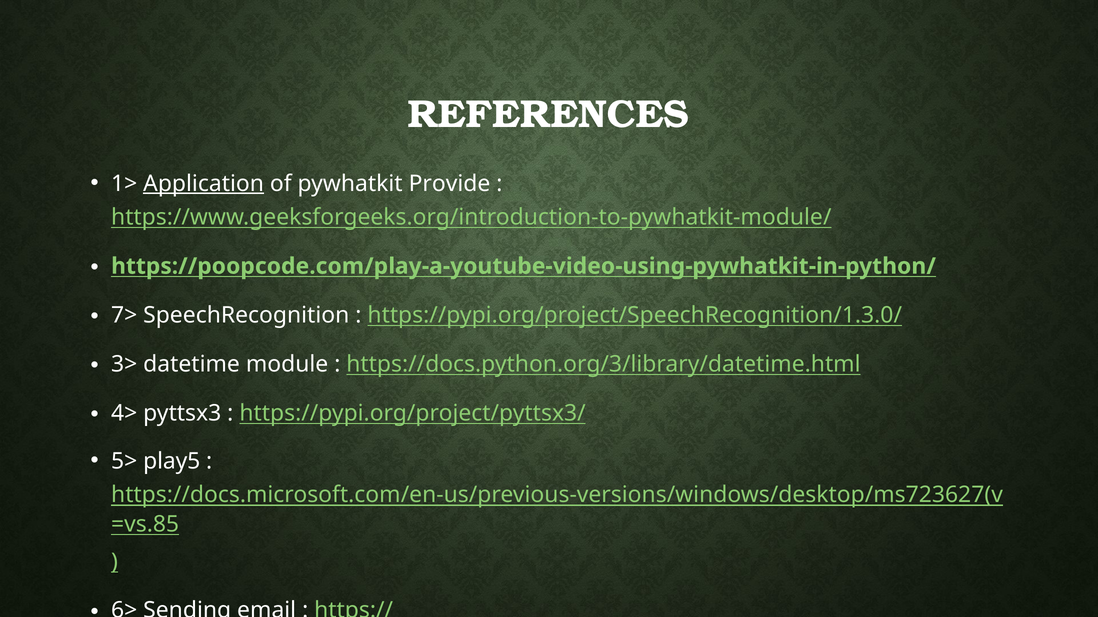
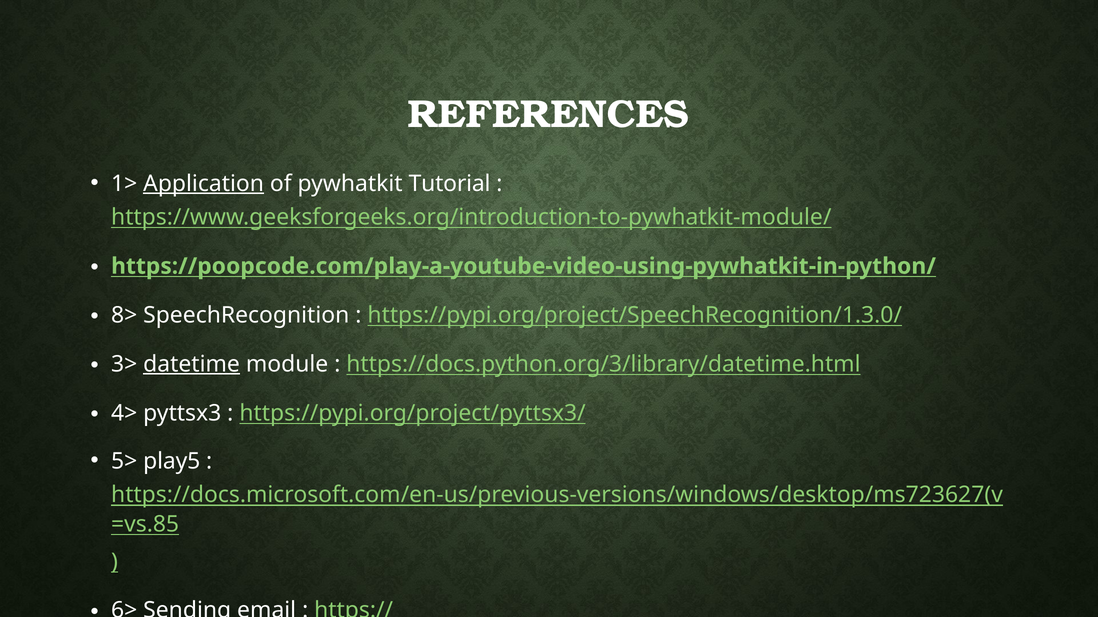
Provide: Provide -> Tutorial
7>: 7> -> 8>
datetime underline: none -> present
